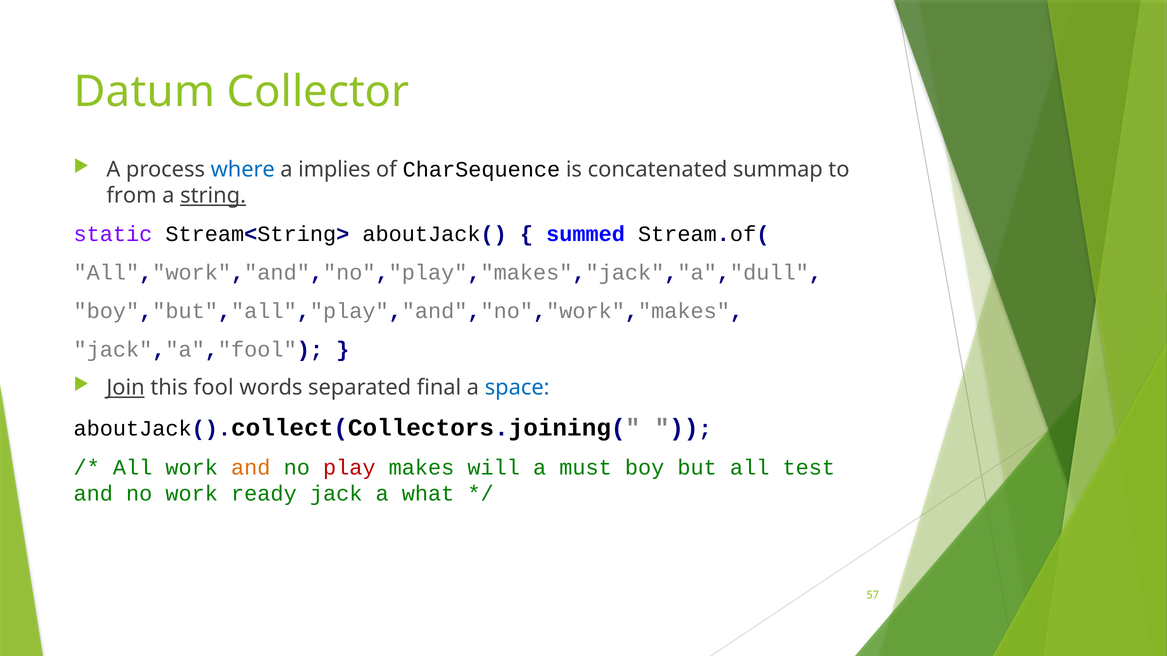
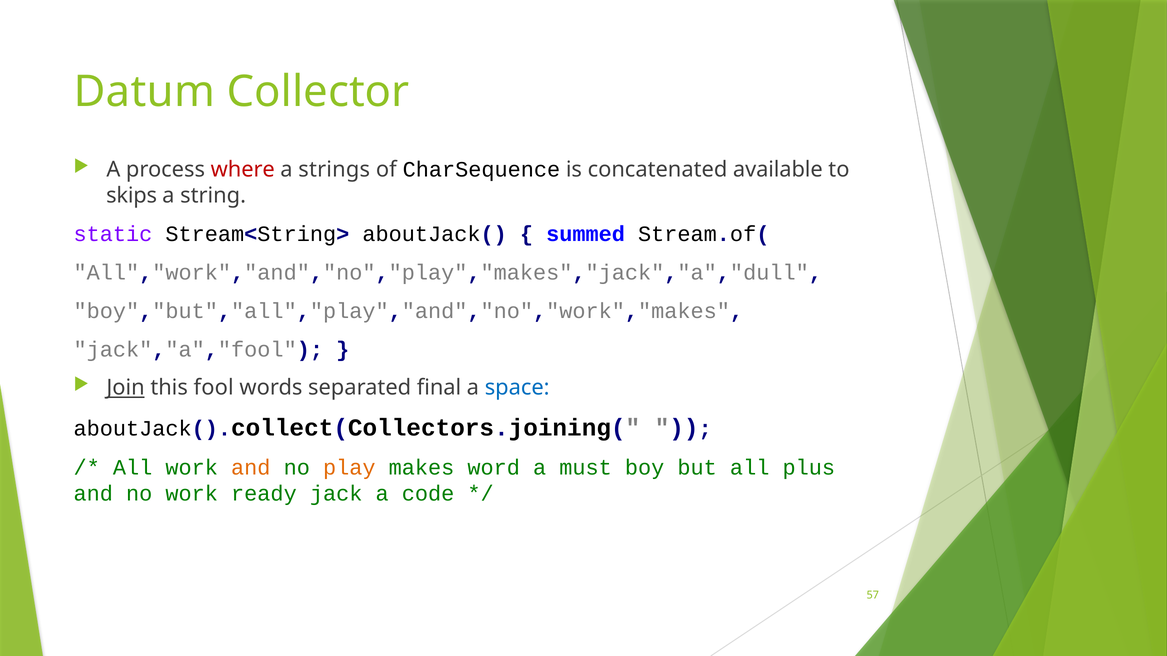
where colour: blue -> red
implies: implies -> strings
summap: summap -> available
from: from -> skips
string underline: present -> none
play colour: red -> orange
will: will -> word
test: test -> plus
what: what -> code
